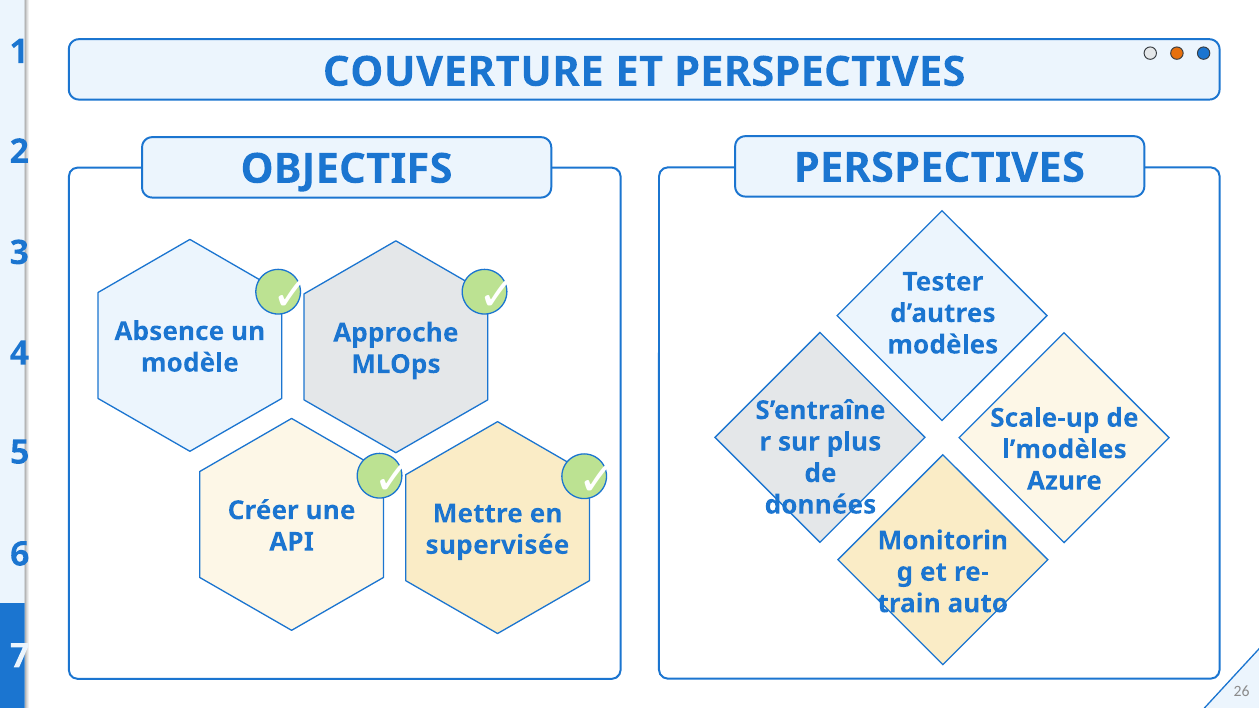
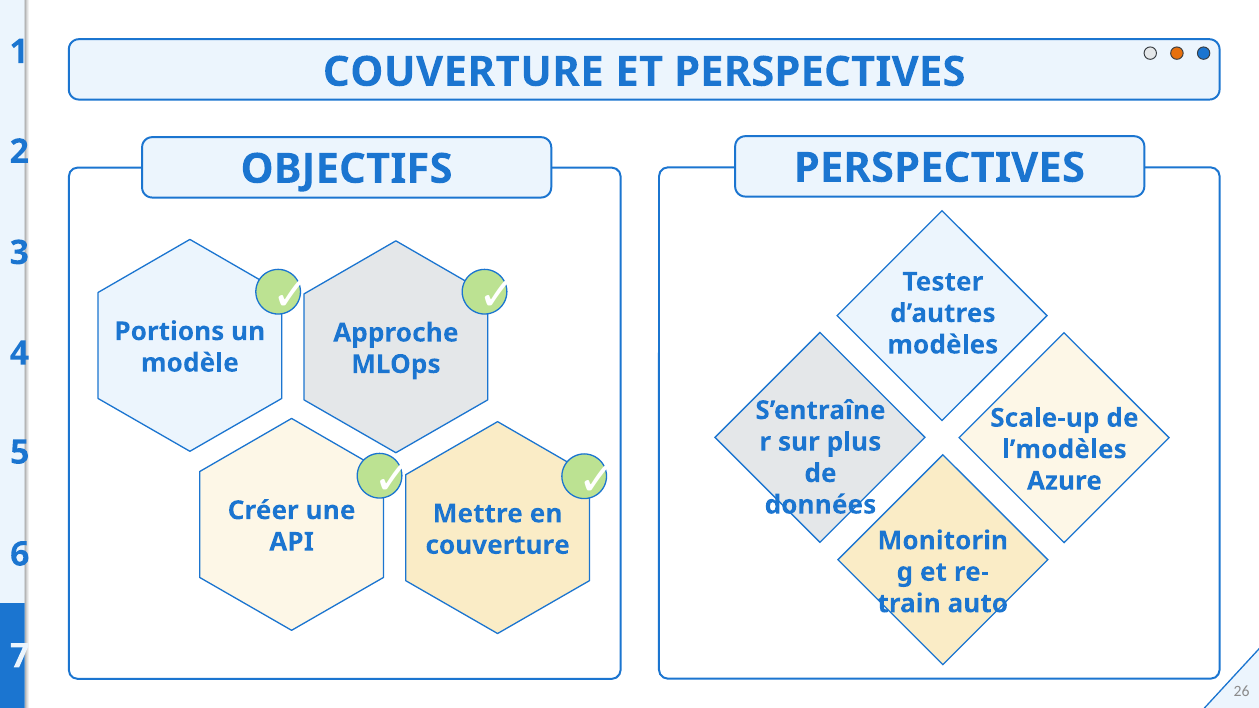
Absence: Absence -> Portions
supervisée at (497, 545): supervisée -> couverture
